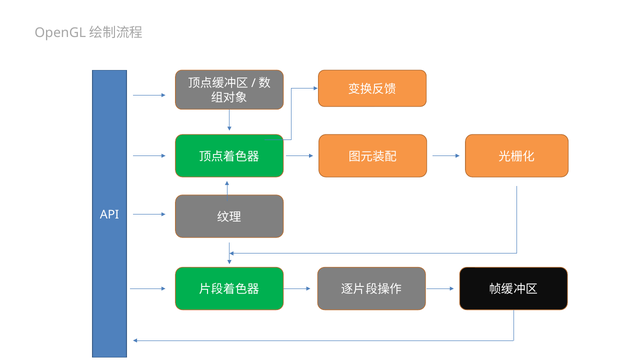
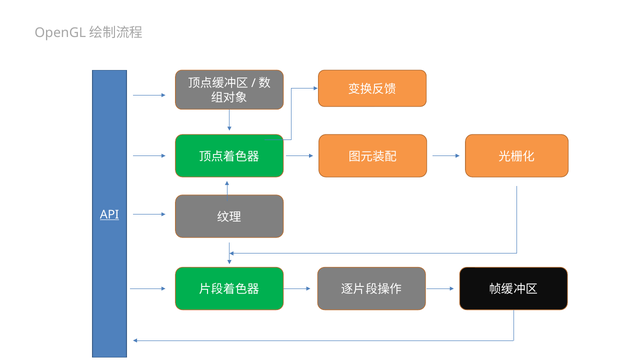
API underline: none -> present
